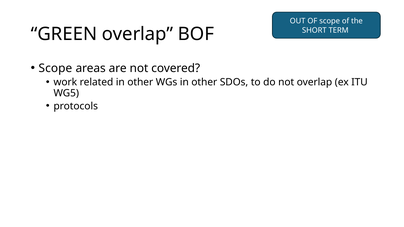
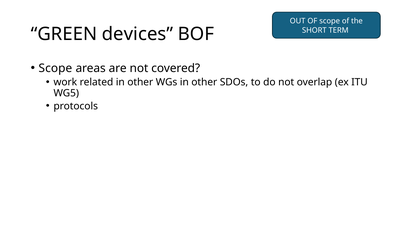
GREEN overlap: overlap -> devices
